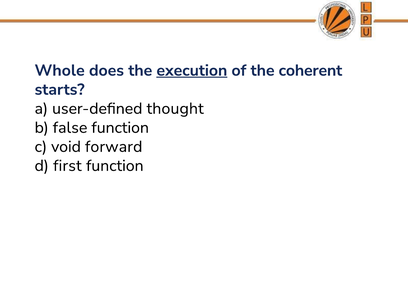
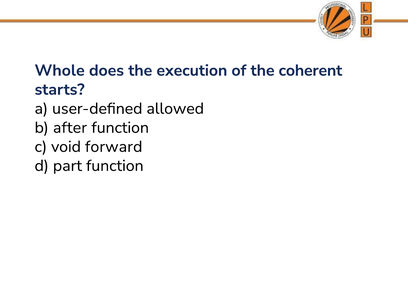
execution underline: present -> none
thought: thought -> allowed
false: false -> after
first: first -> part
